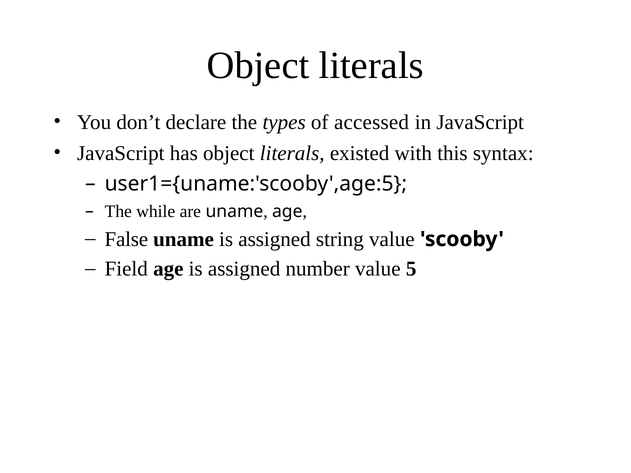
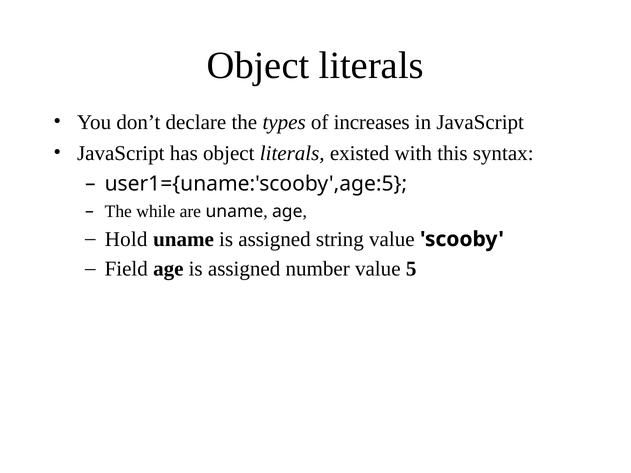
accessed: accessed -> increases
False: False -> Hold
